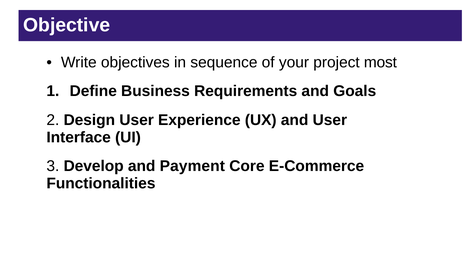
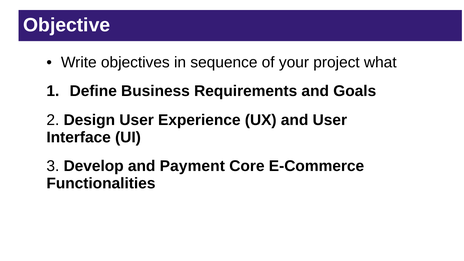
most: most -> what
